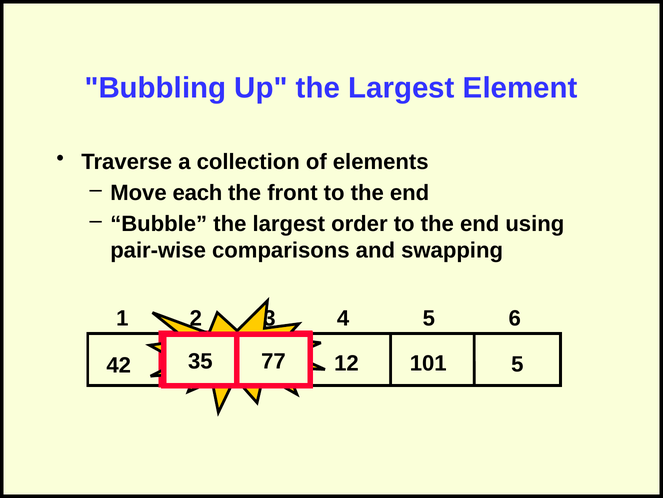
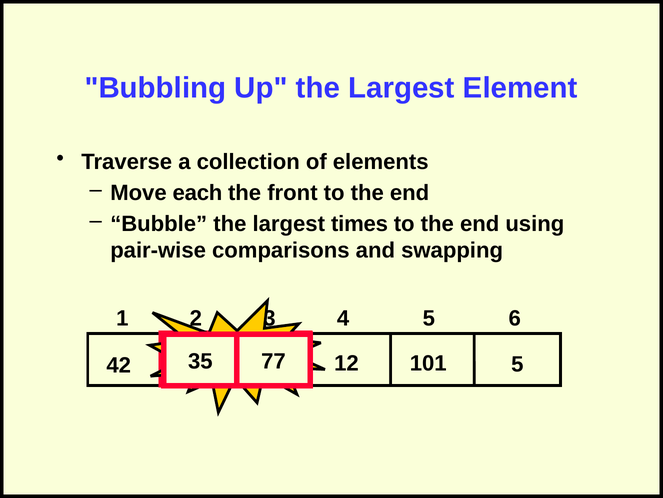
order: order -> times
